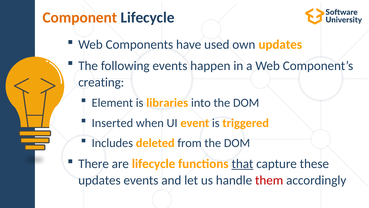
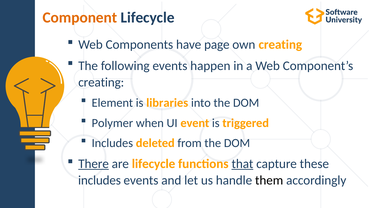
used: used -> page
own updates: updates -> creating
Inserted: Inserted -> Polymer
There underline: none -> present
updates at (99, 180): updates -> includes
them colour: red -> black
